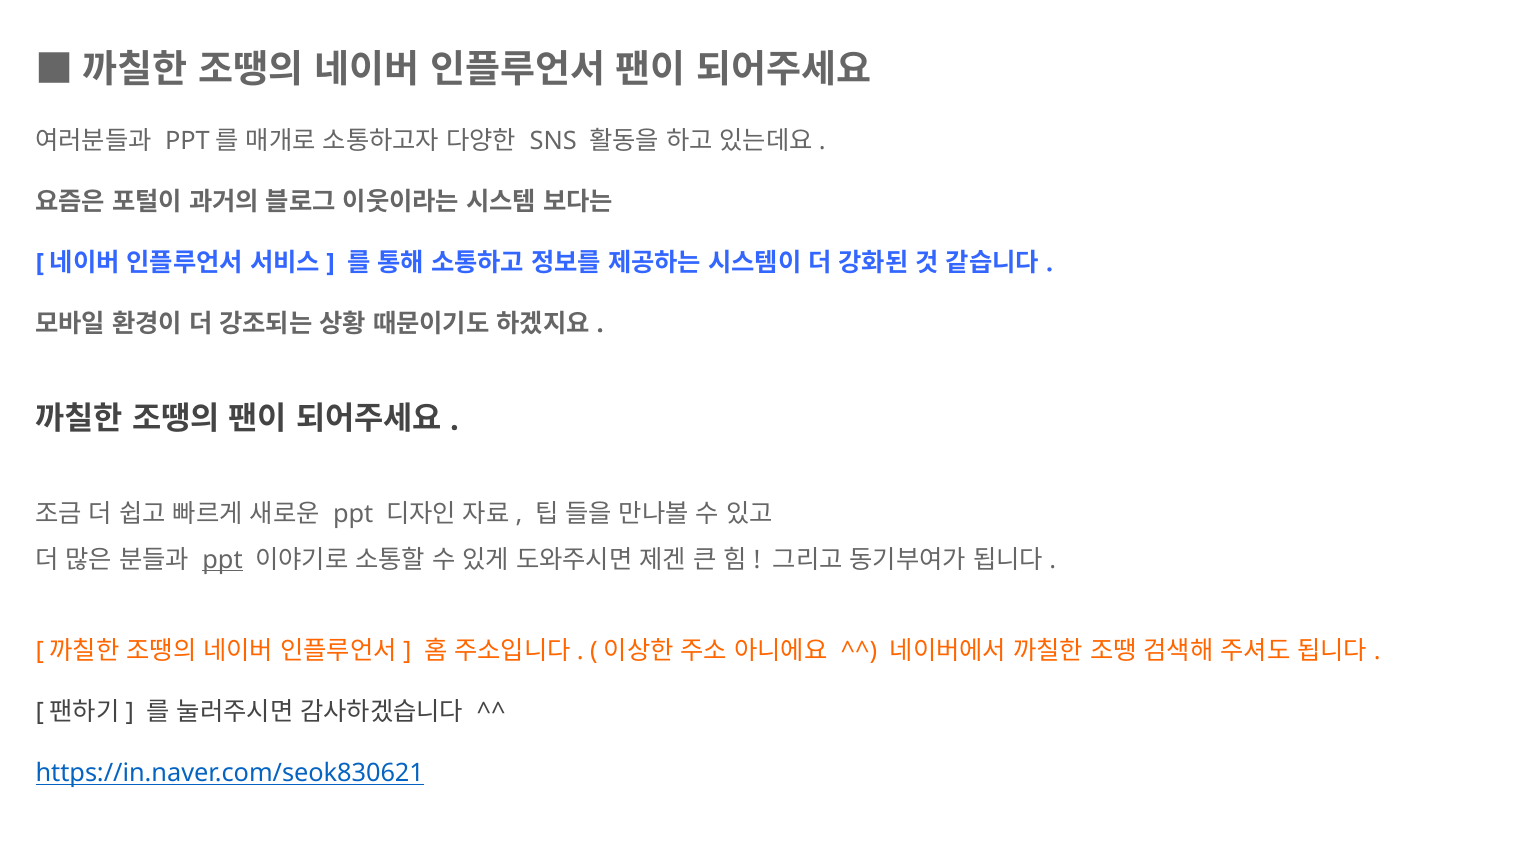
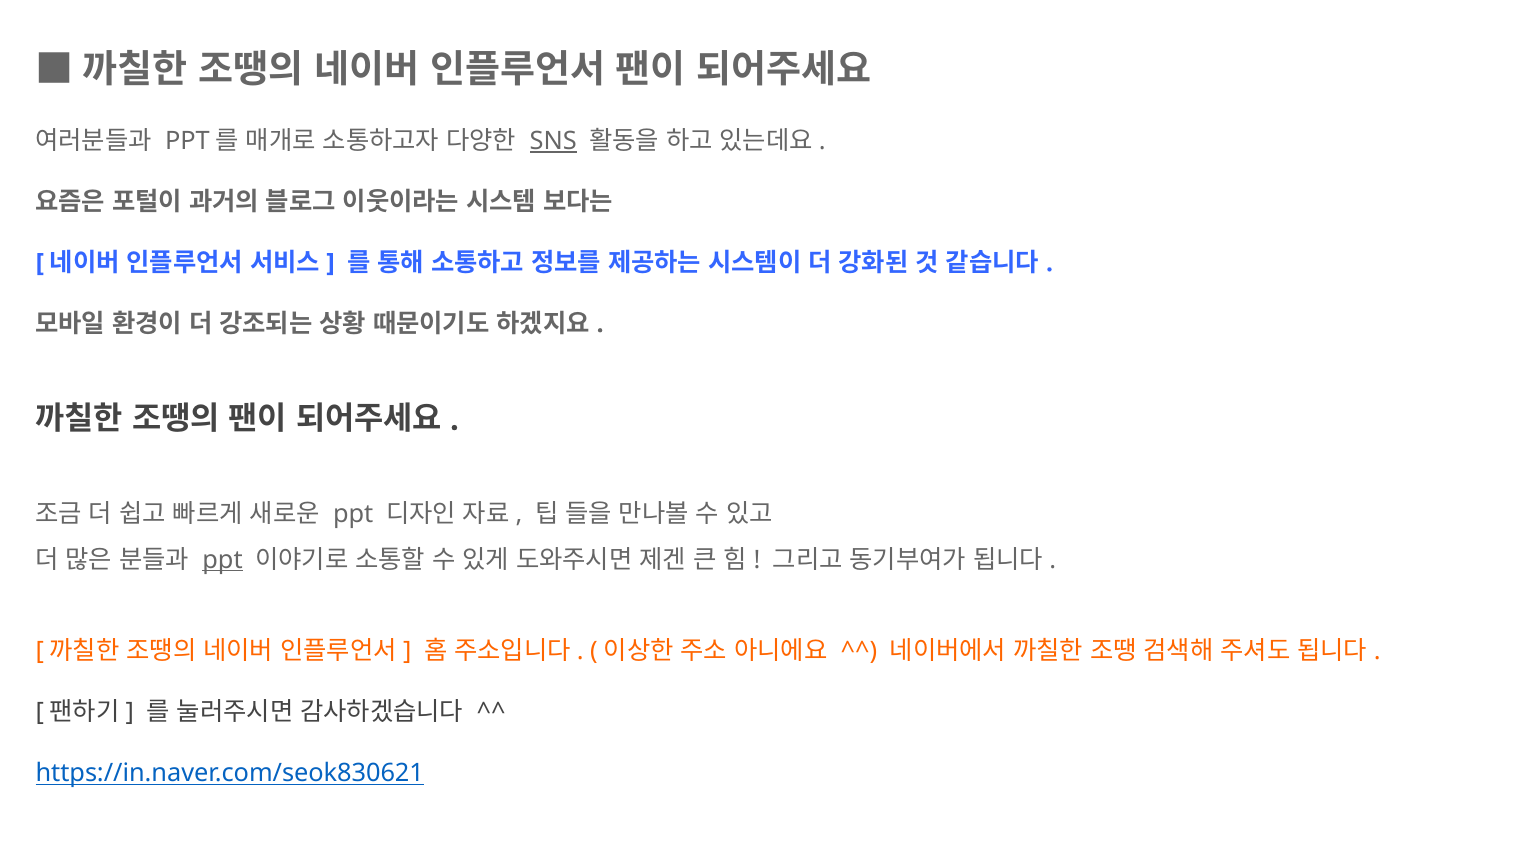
SNS underline: none -> present
